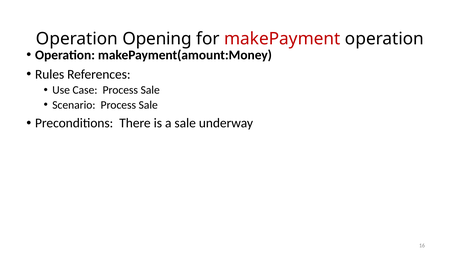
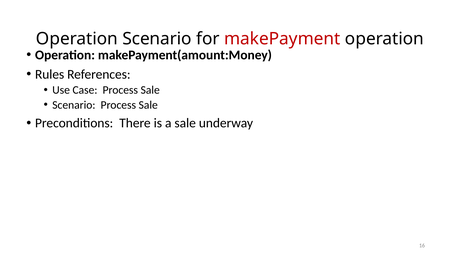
Operation Opening: Opening -> Scenario
